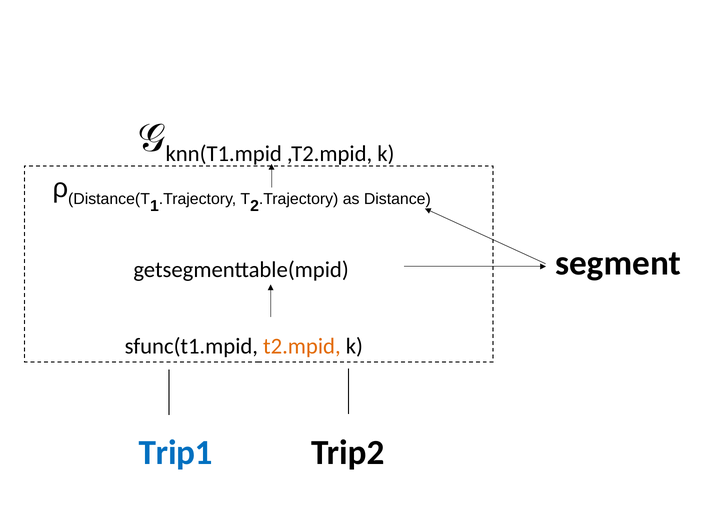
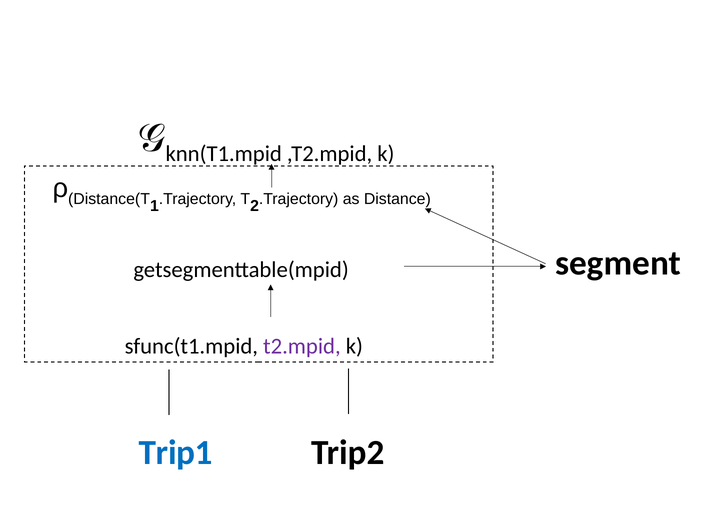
t2.mpid colour: orange -> purple
